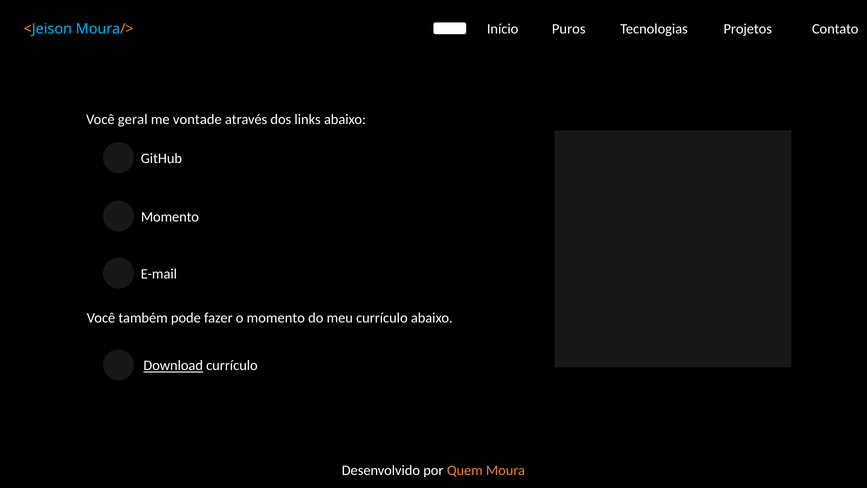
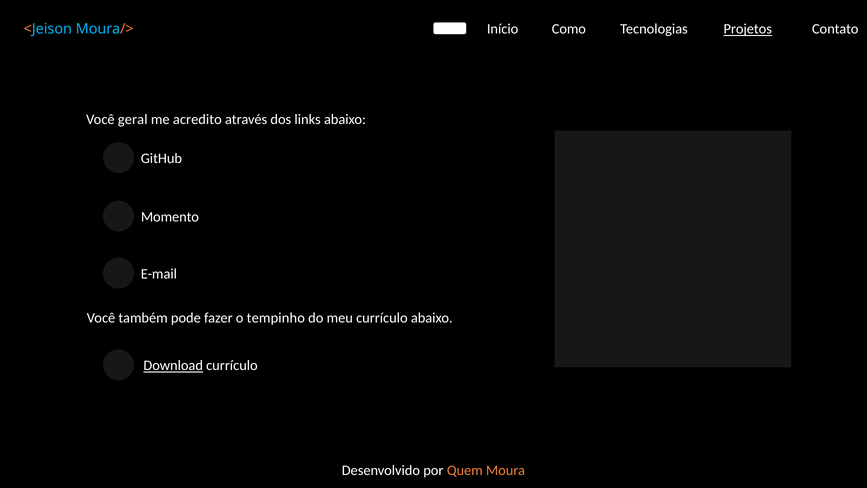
Puros: Puros -> Como
Projetos underline: none -> present
vontade: vontade -> acredito
o momento: momento -> tempinho
